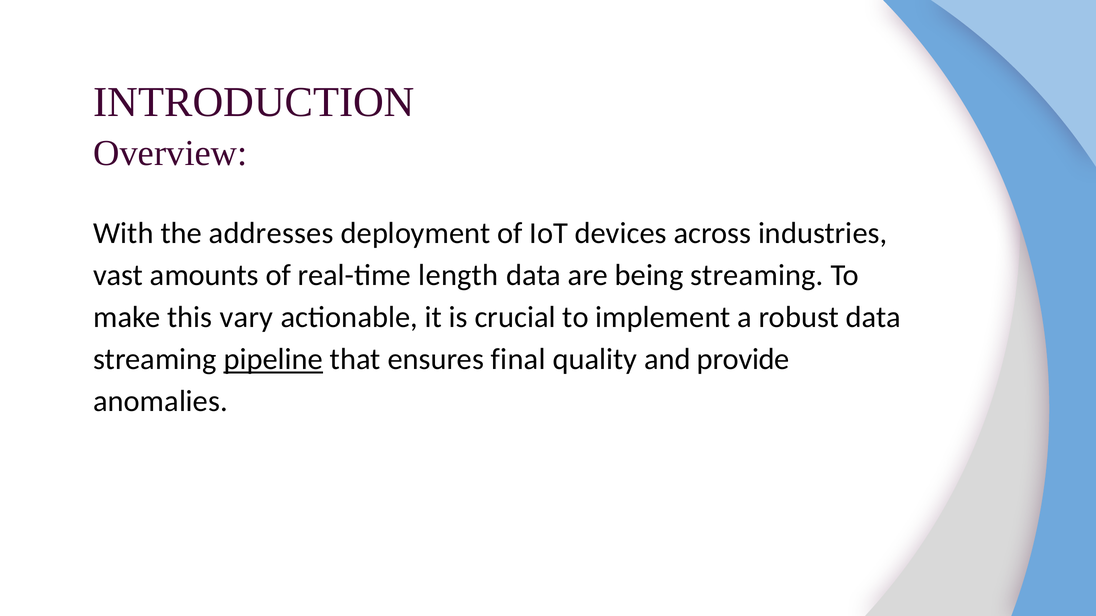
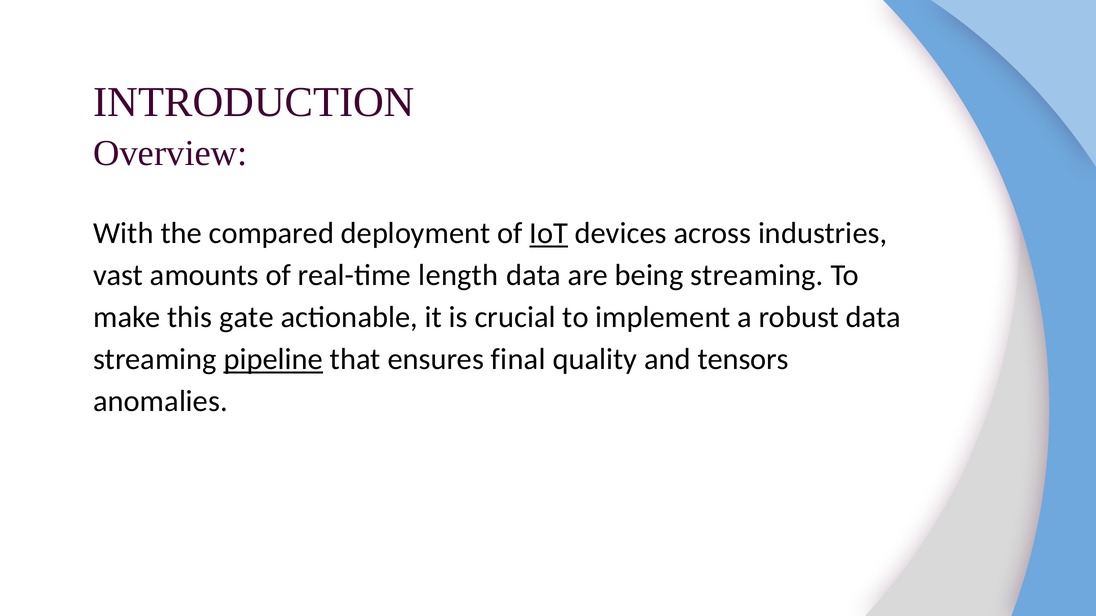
addresses: addresses -> compared
IoT underline: none -> present
vary: vary -> gate
provide: provide -> tensors
